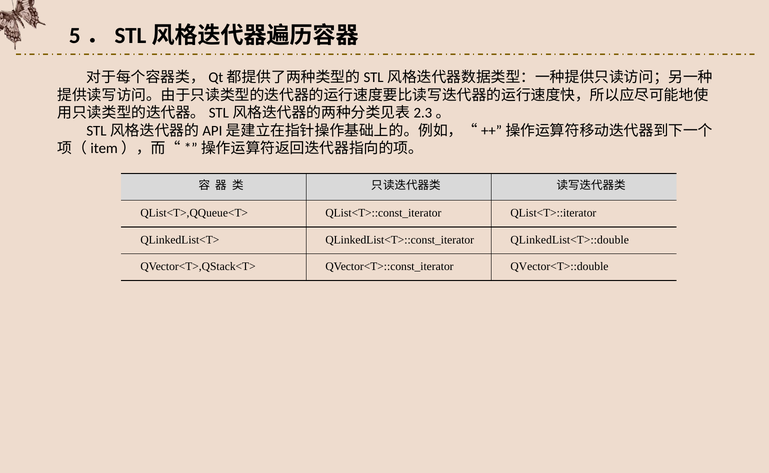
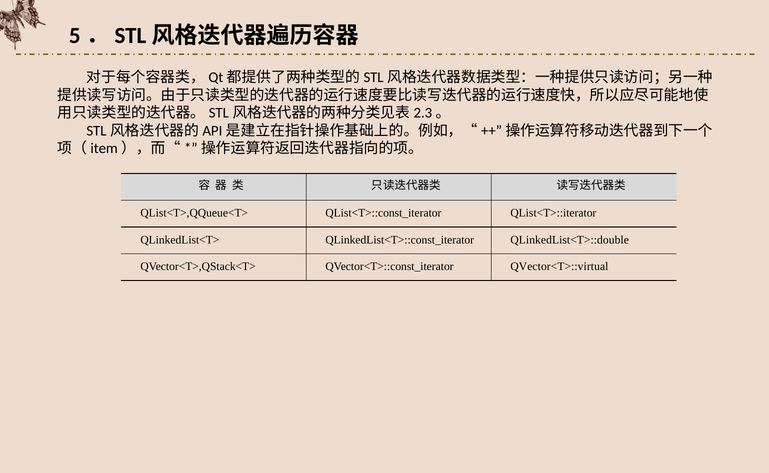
QVector<T>::double: QVector<T>::double -> QVector<T>::virtual
